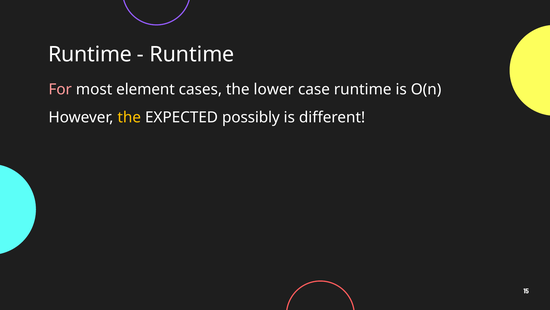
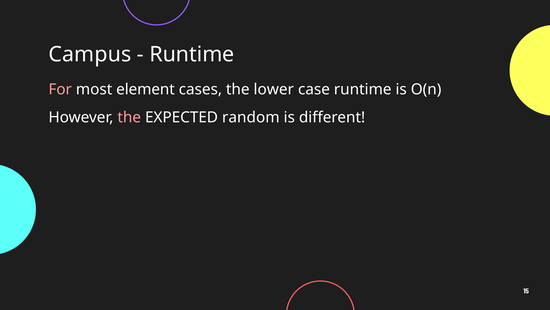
Runtime at (90, 54): Runtime -> Campus
the at (129, 117) colour: yellow -> pink
possibly: possibly -> random
